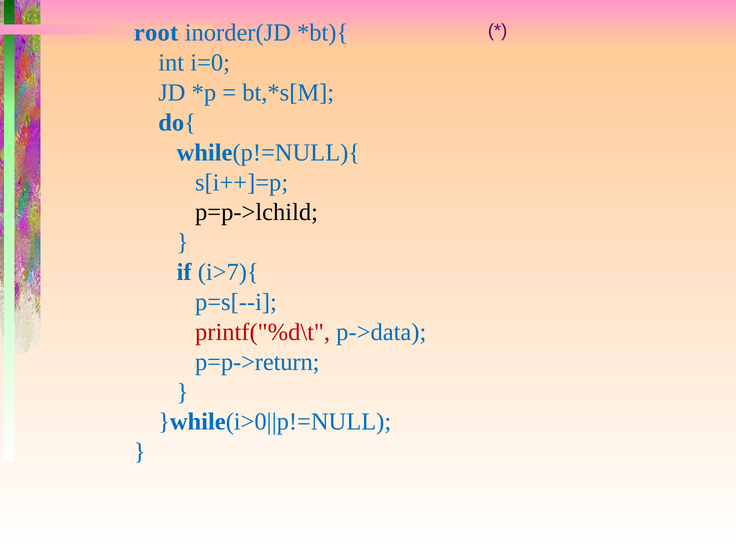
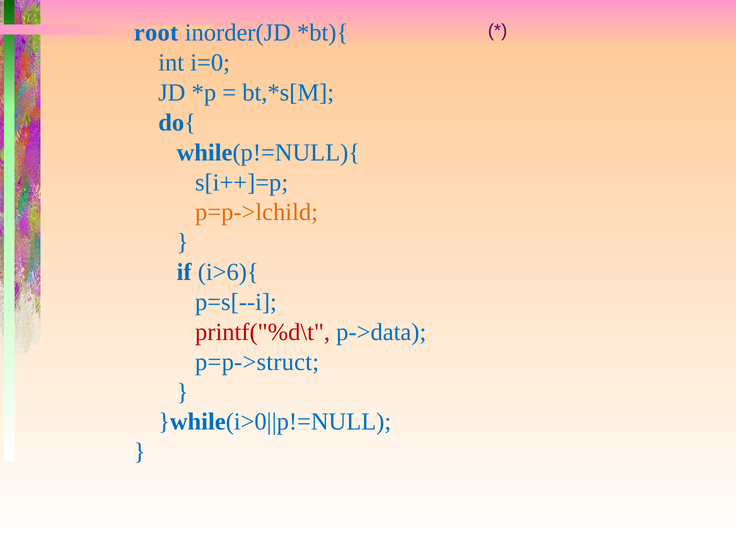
p=p->lchild colour: black -> orange
i>7){: i>7){ -> i>6){
p=p->return: p=p->return -> p=p->struct
